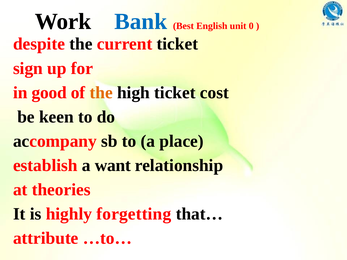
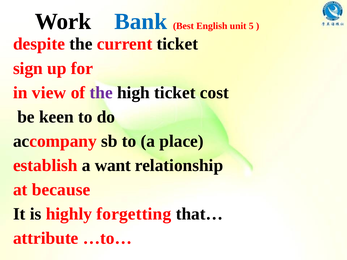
0: 0 -> 5
good: good -> view
the at (101, 93) colour: orange -> purple
theories: theories -> because
